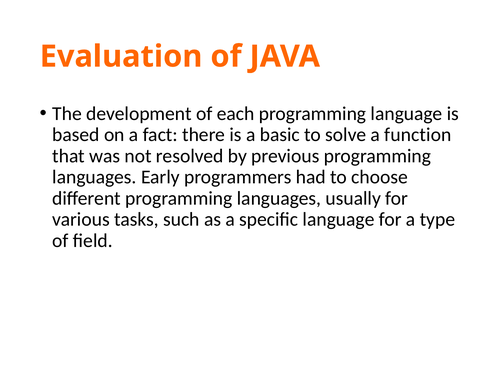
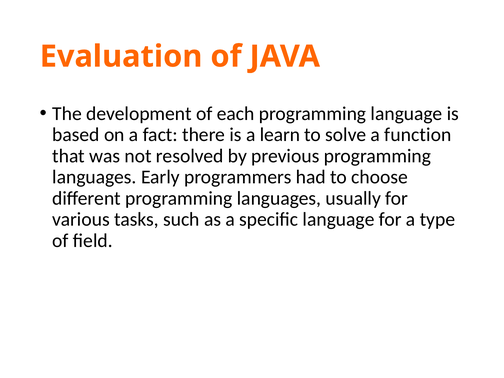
basic: basic -> learn
